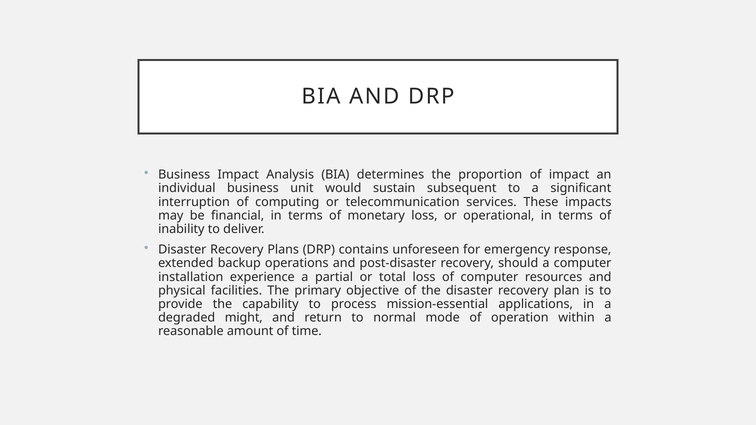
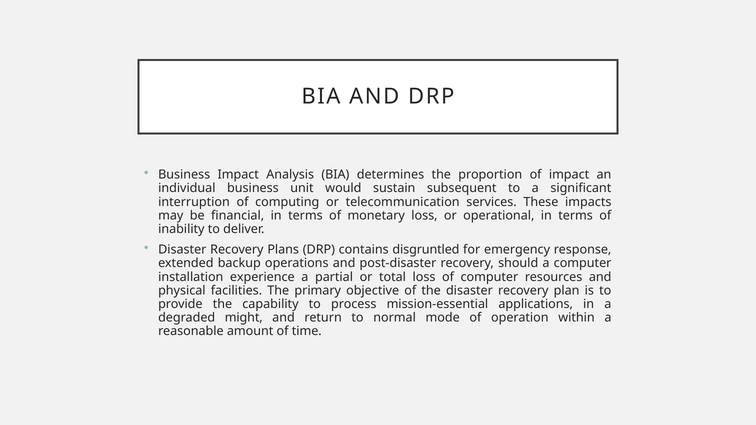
unforeseen: unforeseen -> disgruntled
